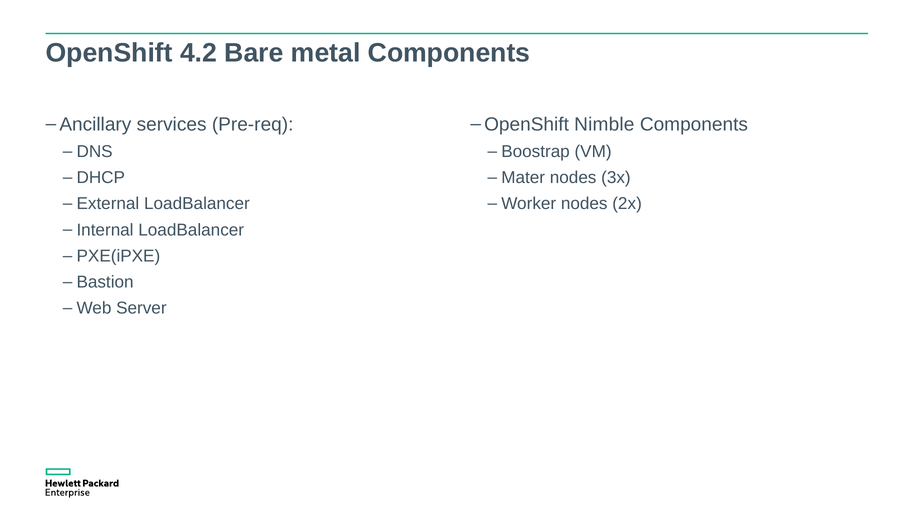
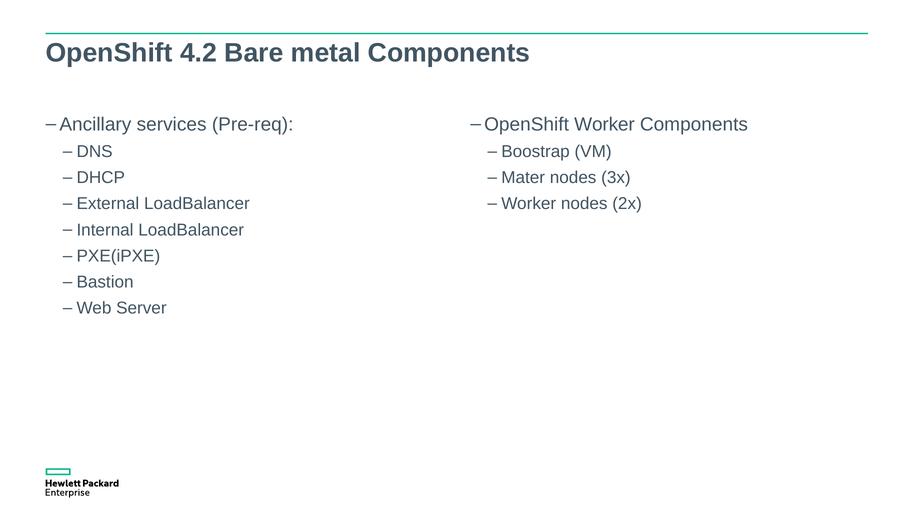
OpenShift Nimble: Nimble -> Worker
